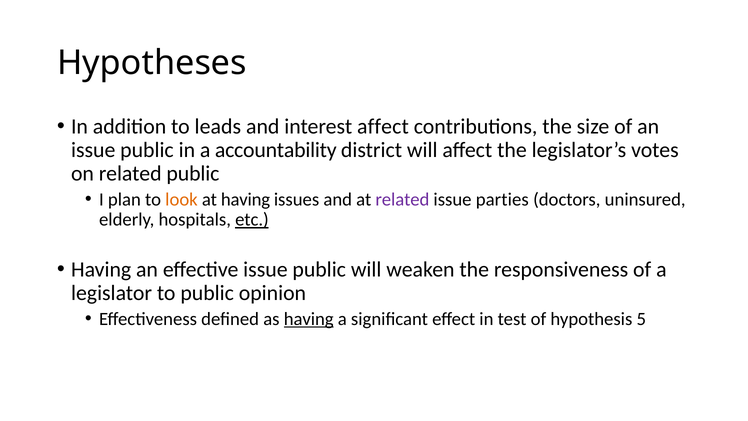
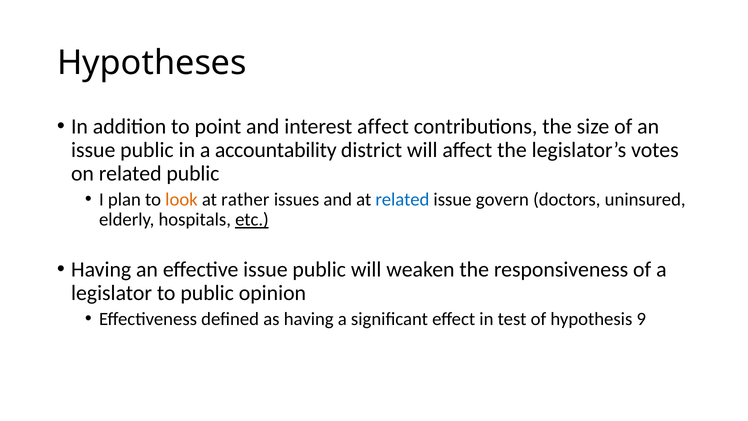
leads: leads -> point
at having: having -> rather
related at (402, 199) colour: purple -> blue
parties: parties -> govern
having at (309, 319) underline: present -> none
5: 5 -> 9
